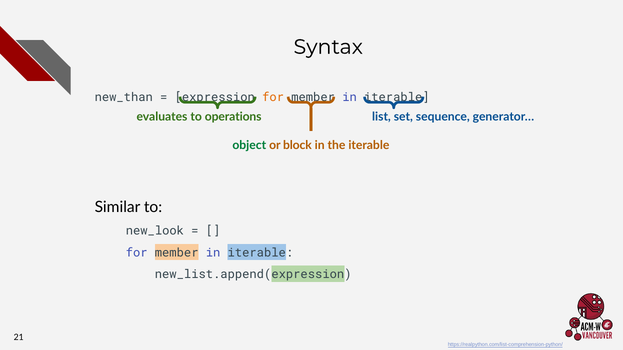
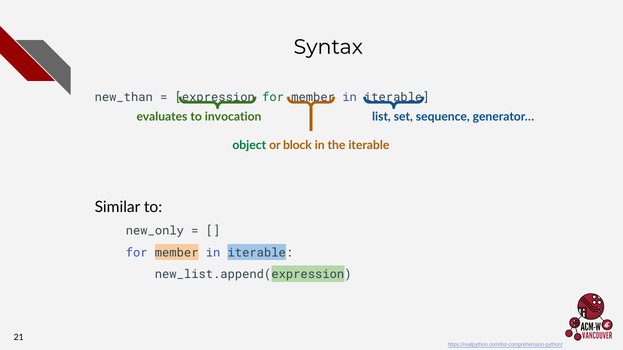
for at (273, 97) colour: orange -> green
operations: operations -> invocation
new_look: new_look -> new_only
